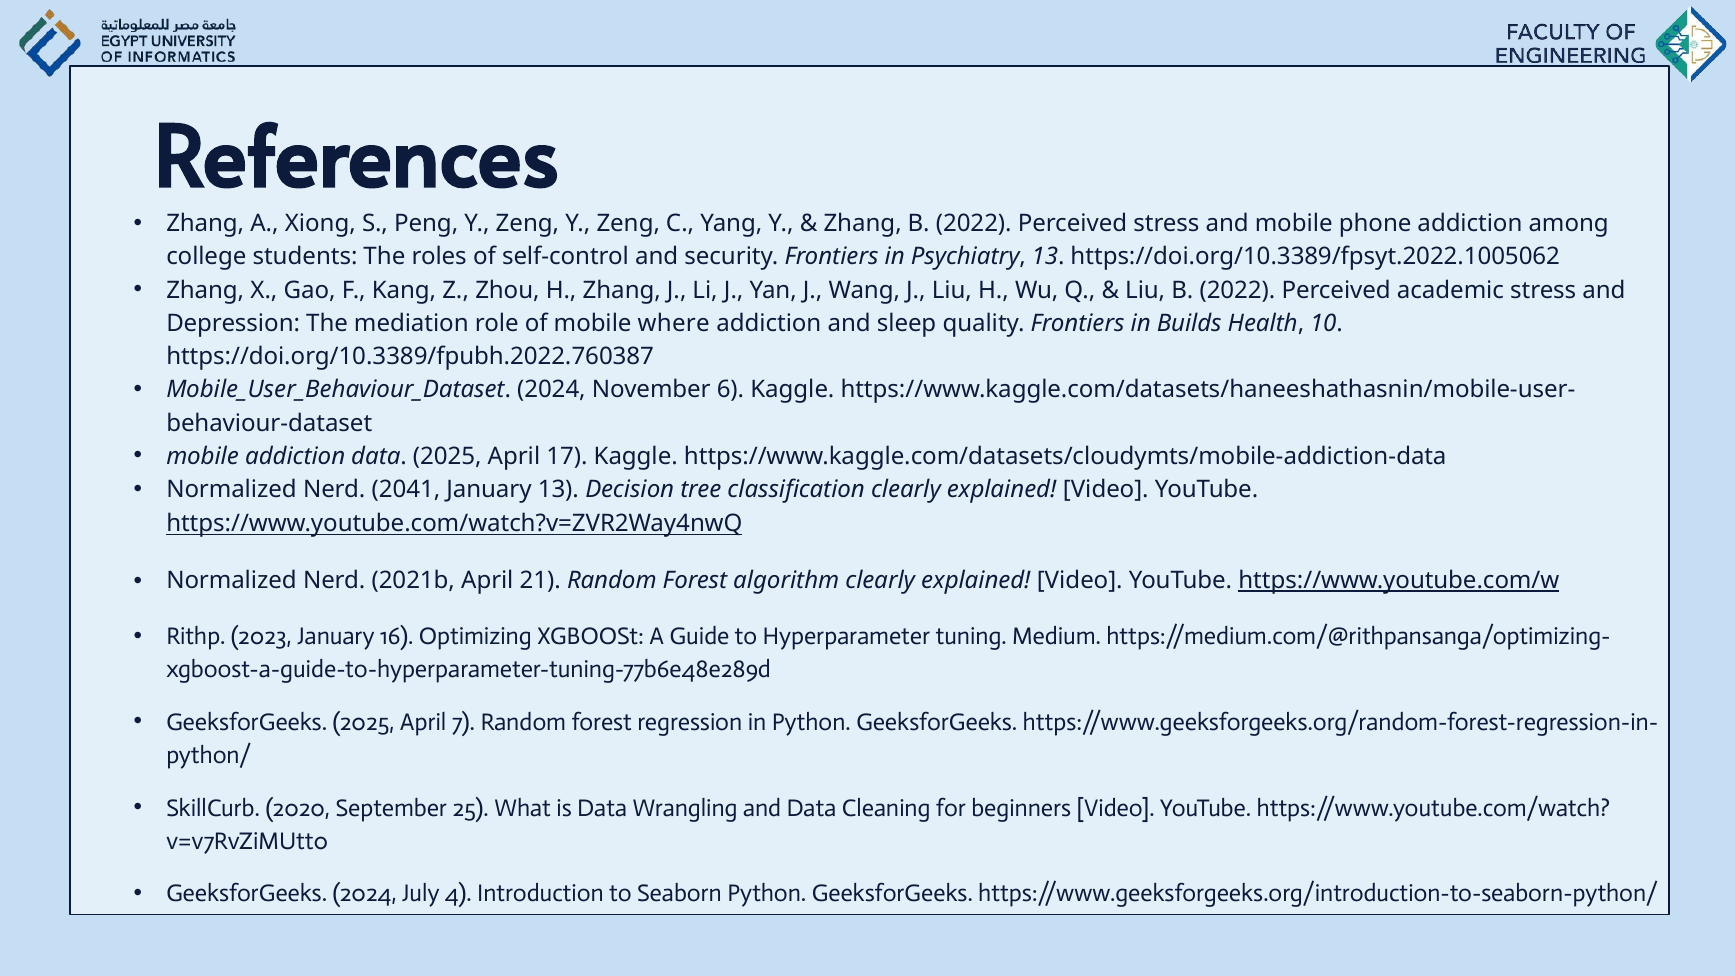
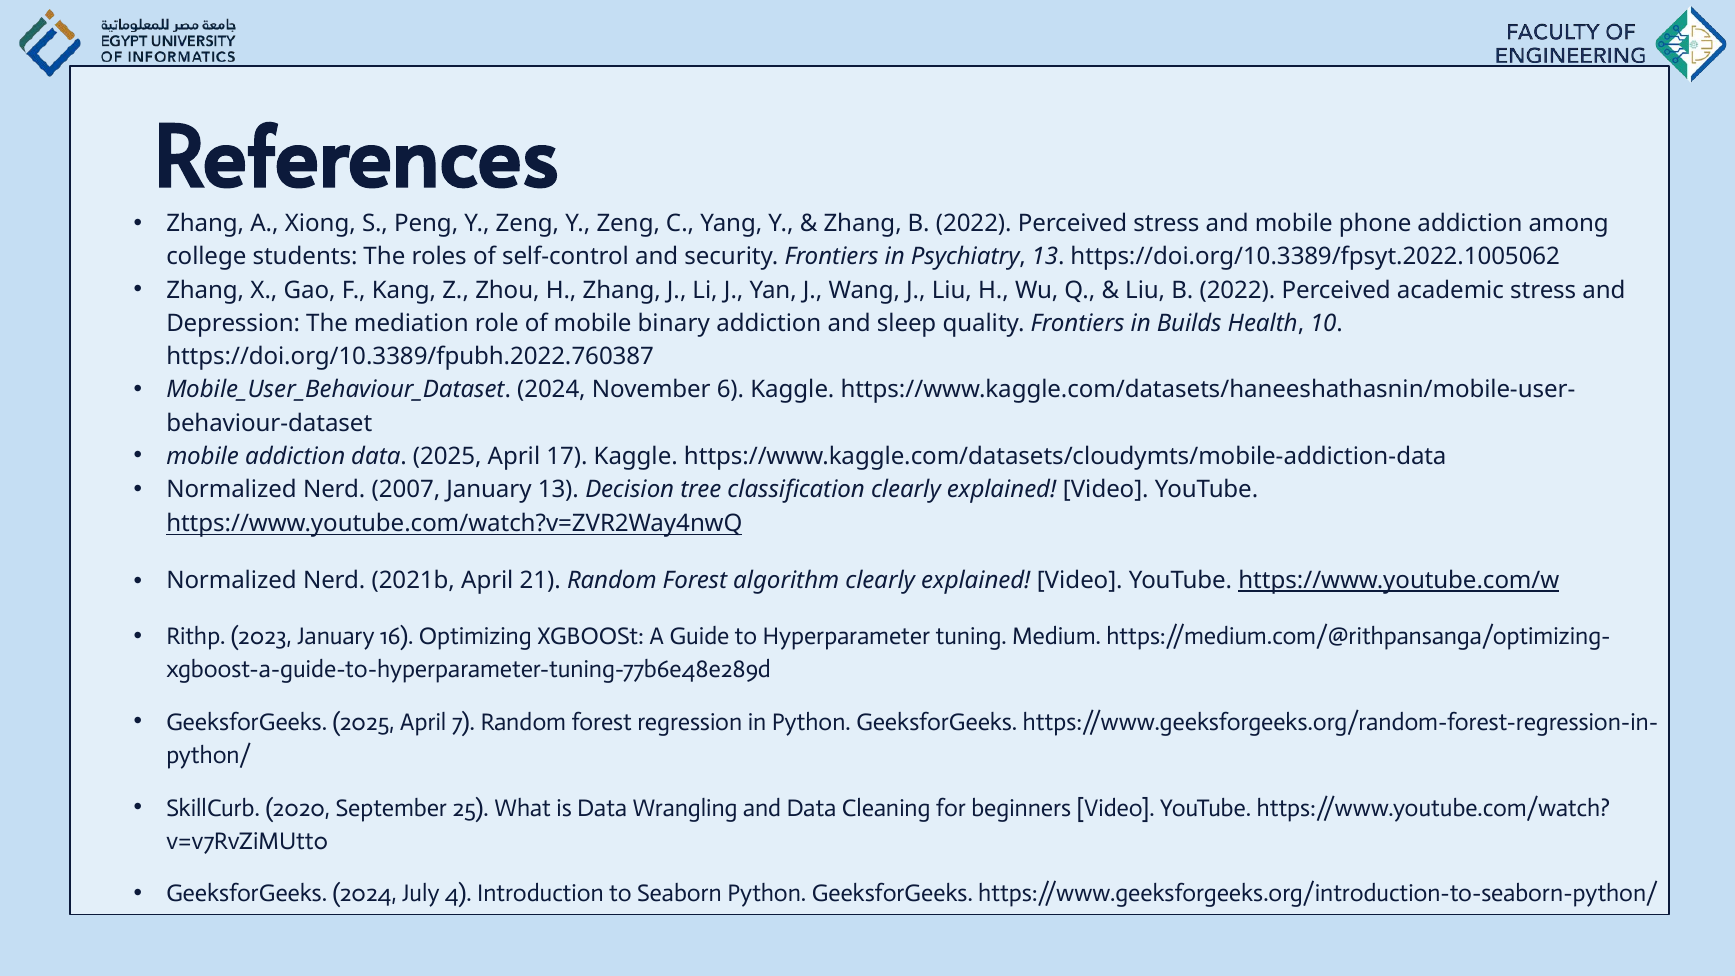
where: where -> binary
2041: 2041 -> 2007
